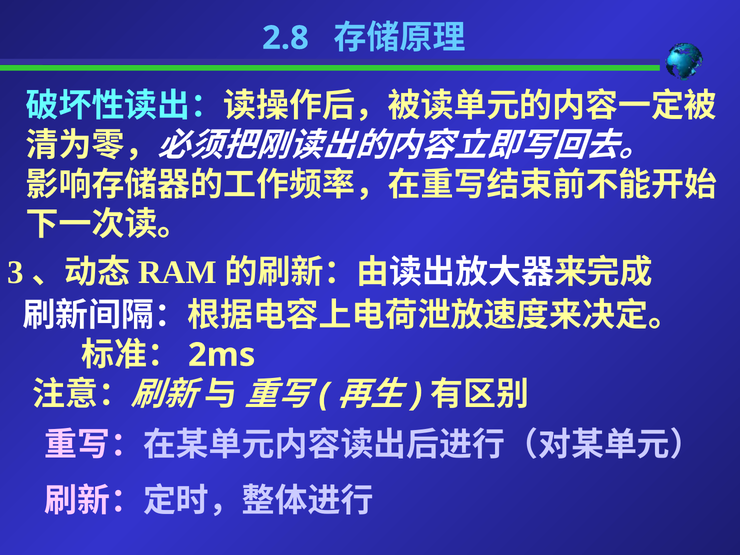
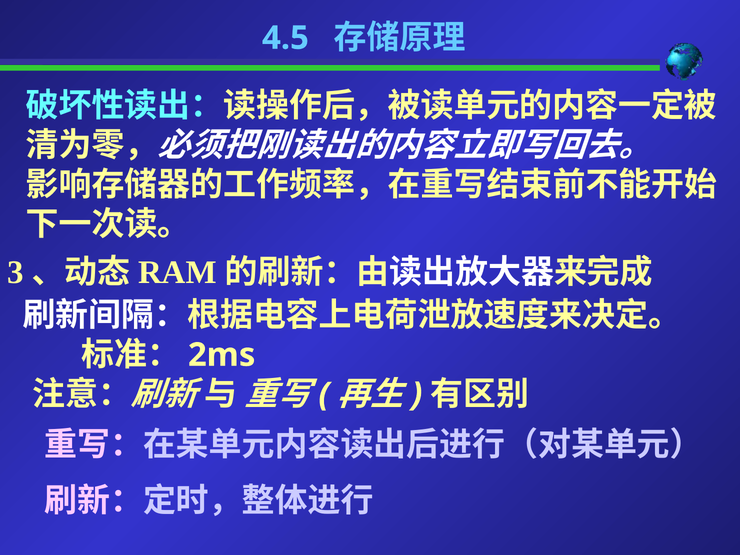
2.8: 2.8 -> 4.5
